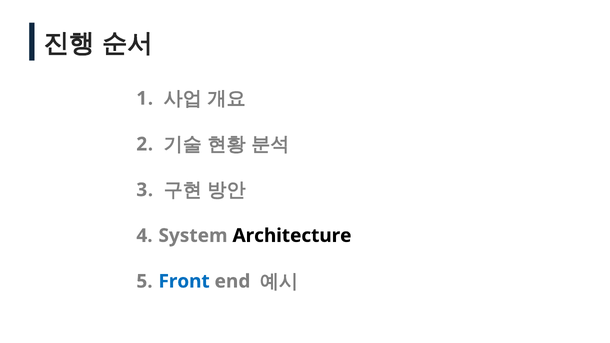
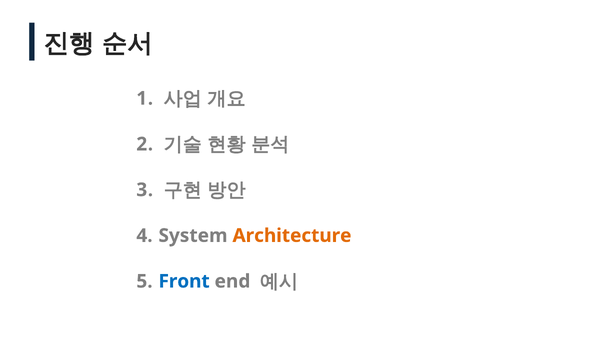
Architecture colour: black -> orange
